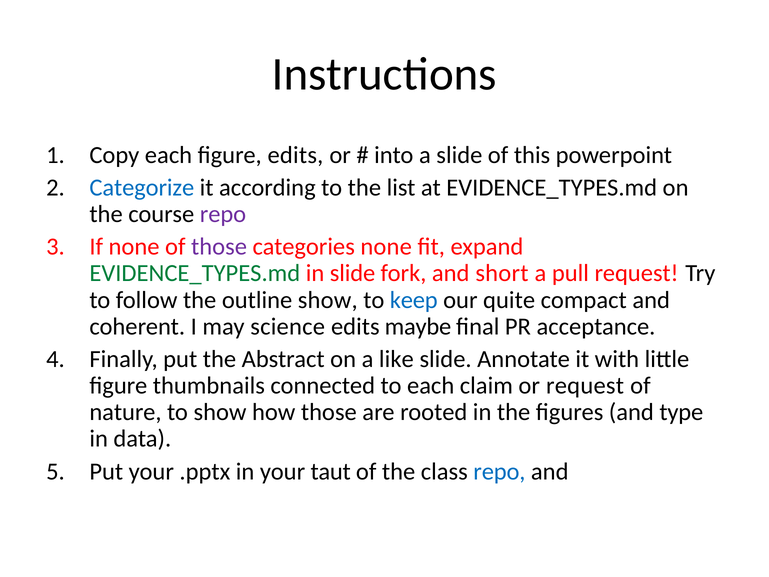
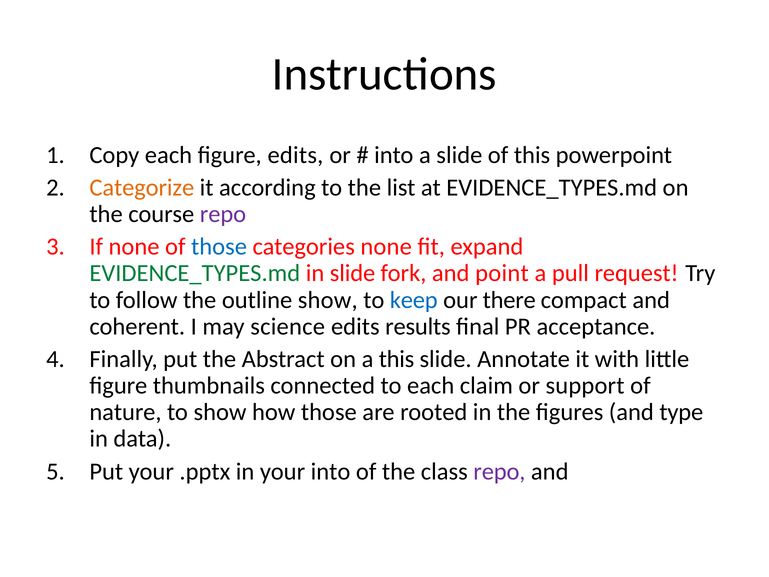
Categorize colour: blue -> orange
those at (219, 247) colour: purple -> blue
short: short -> point
quite: quite -> there
maybe: maybe -> results
a like: like -> this
or request: request -> support
your taut: taut -> into
repo at (499, 471) colour: blue -> purple
